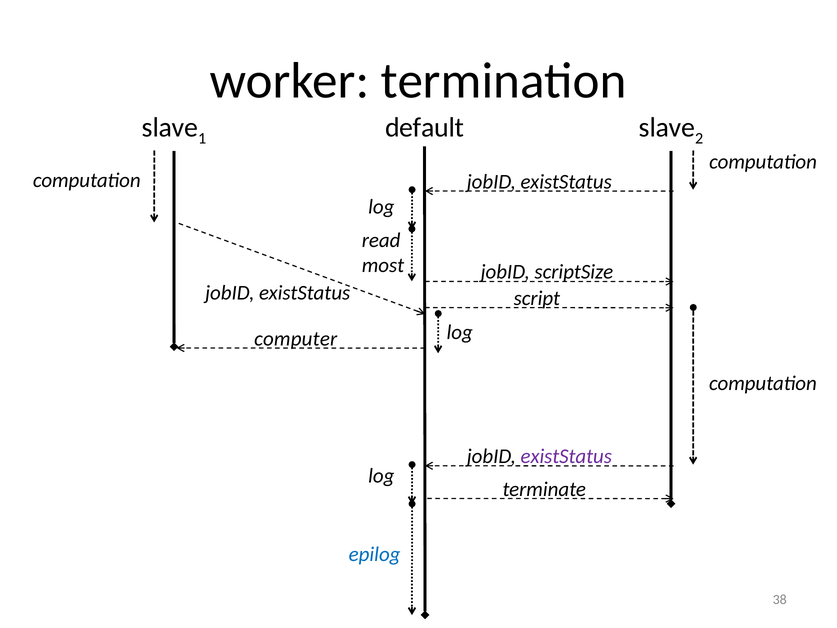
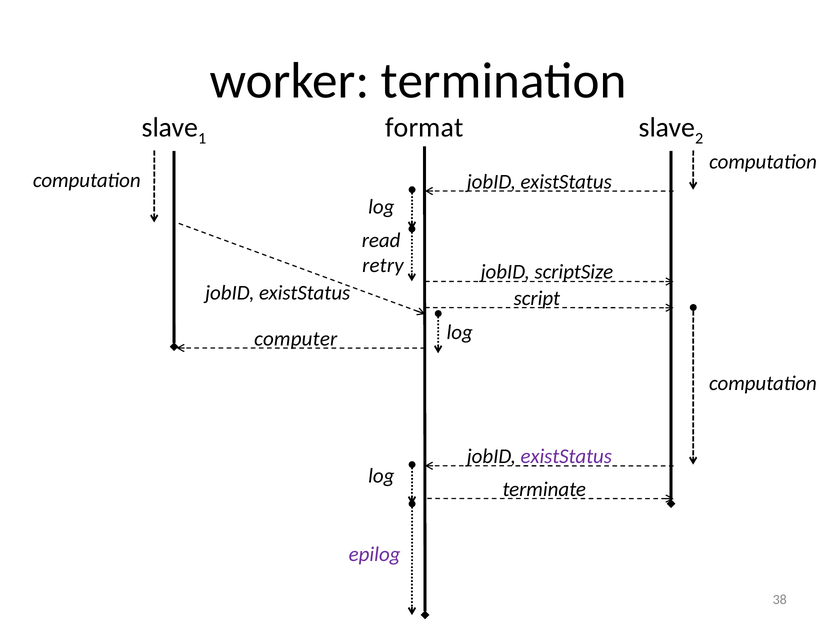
default: default -> format
most: most -> retry
epilog colour: blue -> purple
